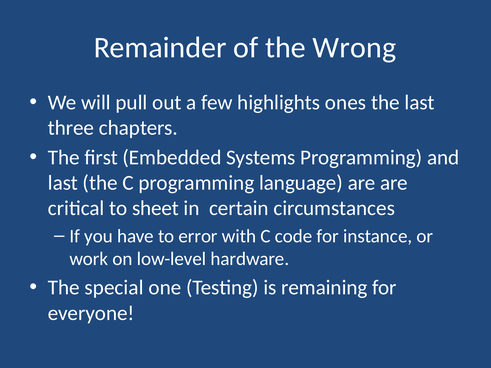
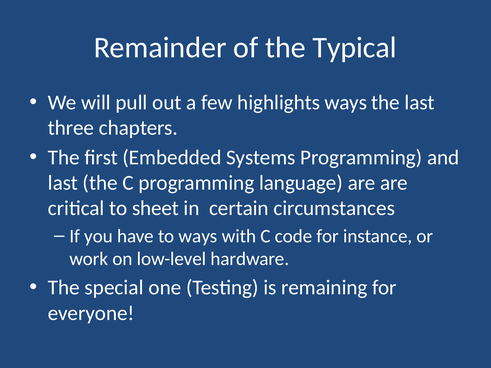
Wrong: Wrong -> Typical
highlights ones: ones -> ways
to error: error -> ways
